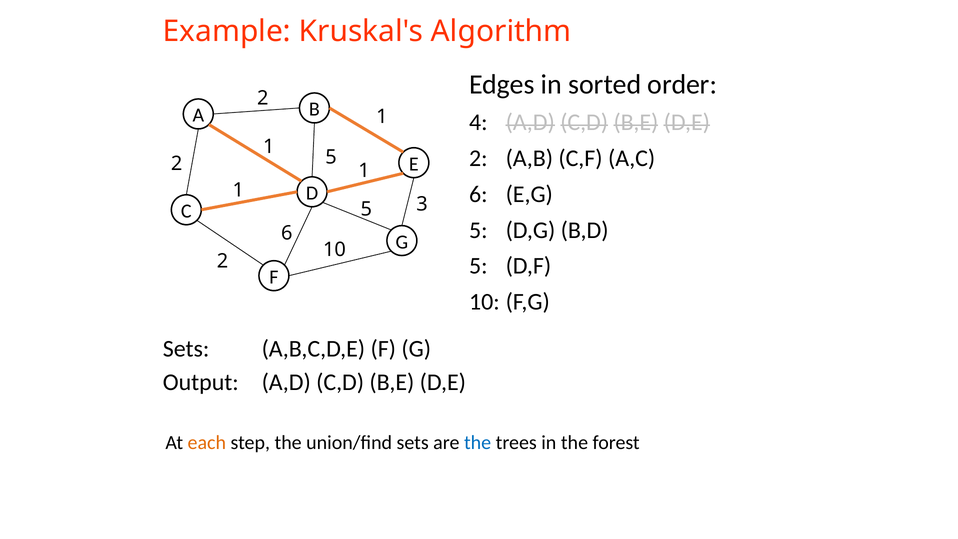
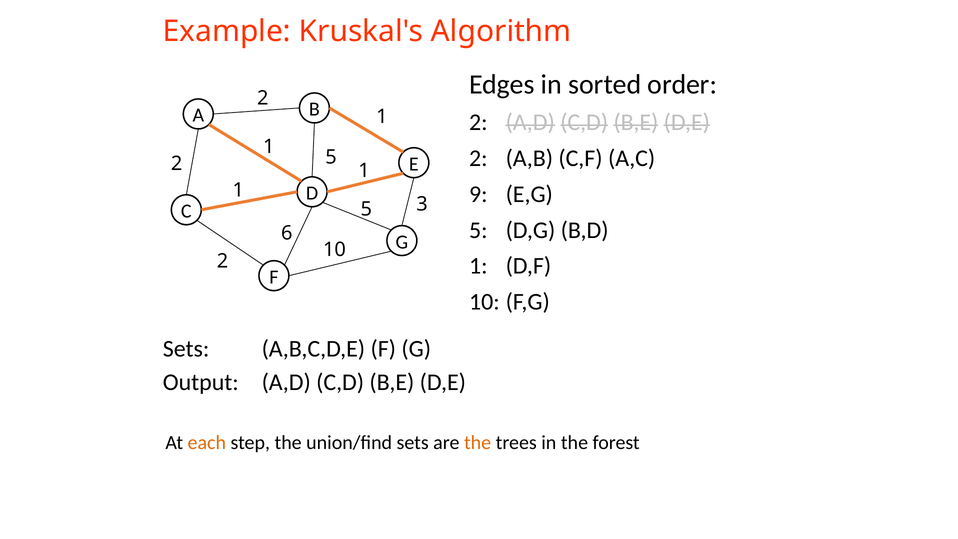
4 at (478, 123): 4 -> 2
6 at (478, 194): 6 -> 9
5 at (478, 266): 5 -> 1
the at (478, 443) colour: blue -> orange
